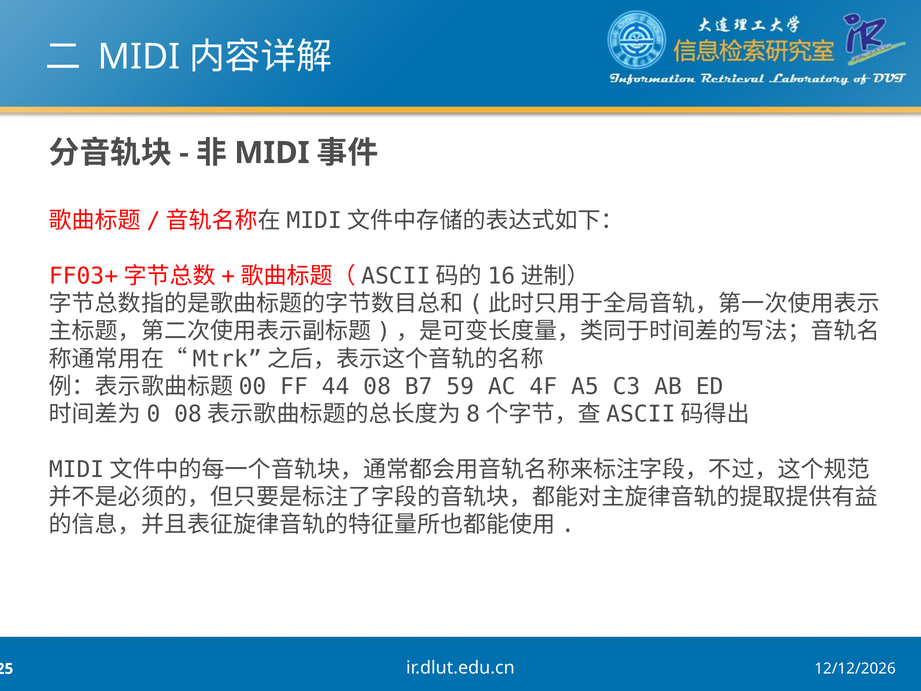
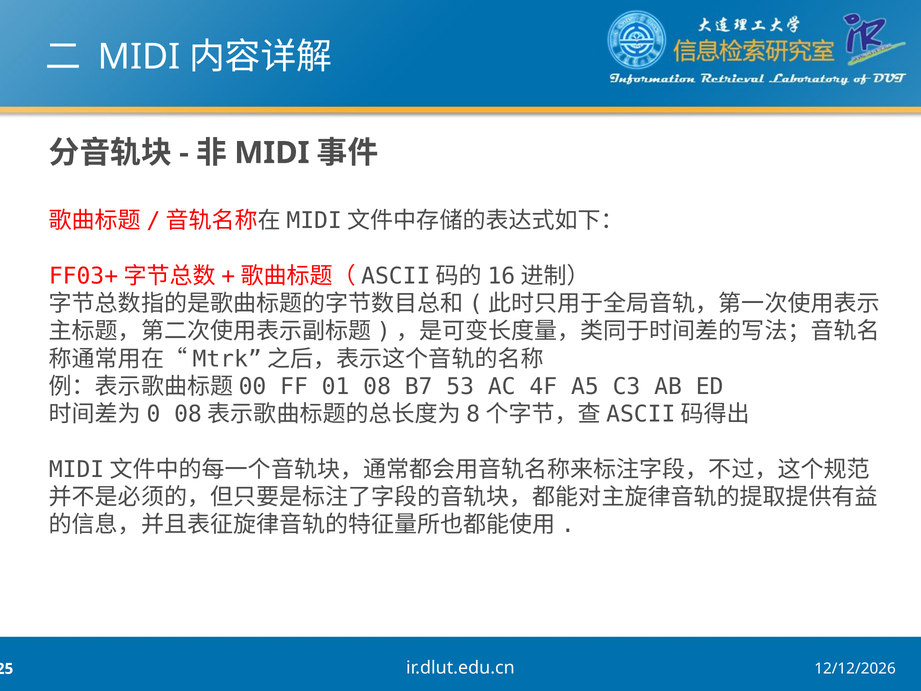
44: 44 -> 01
59: 59 -> 53
